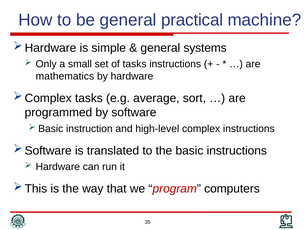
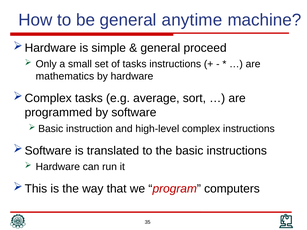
practical: practical -> anytime
systems: systems -> proceed
